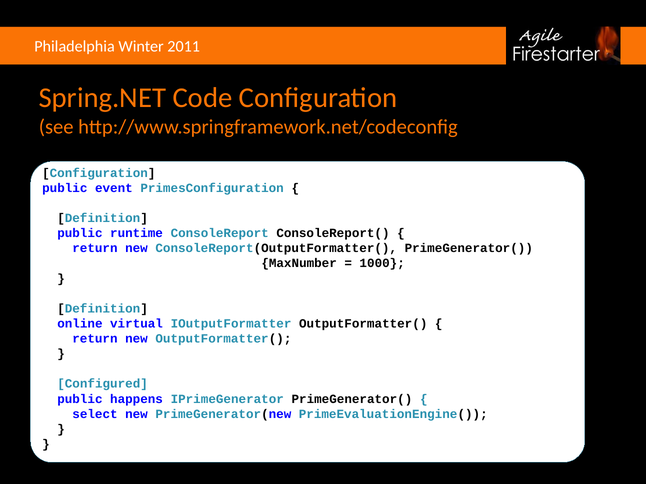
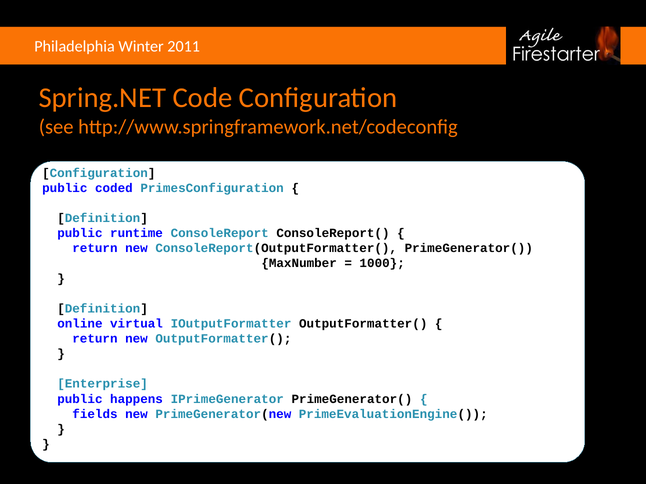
event: event -> coded
Configured: Configured -> Enterprise
select: select -> fields
